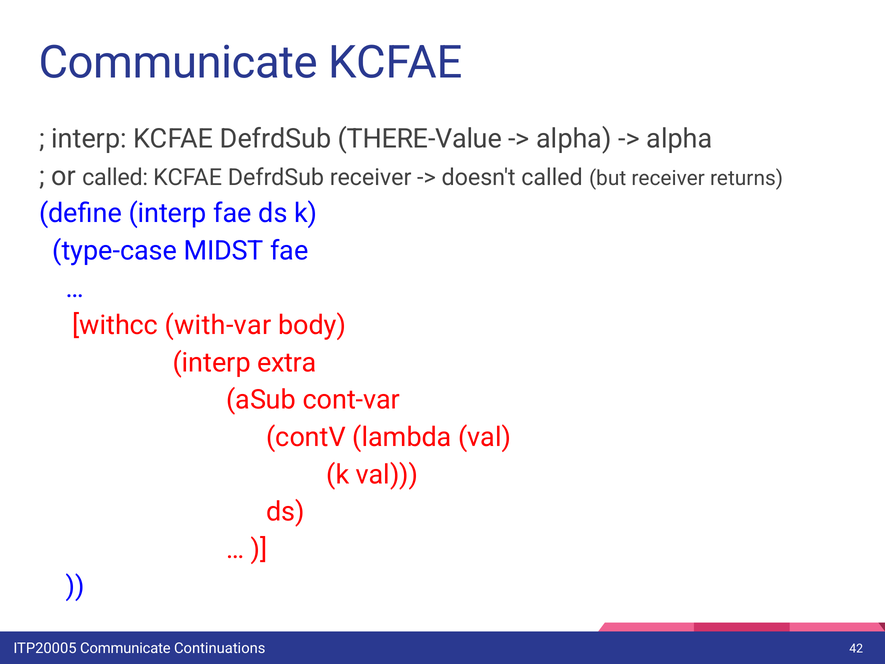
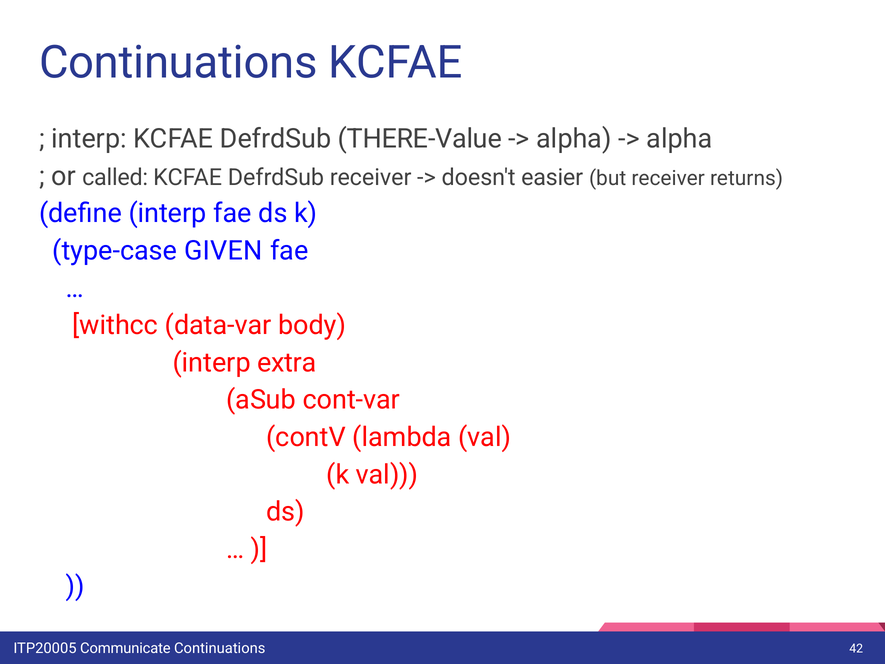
Communicate at (178, 63): Communicate -> Continuations
doesn't called: called -> easier
MIDST: MIDST -> GIVEN
with-var: with-var -> data-var
